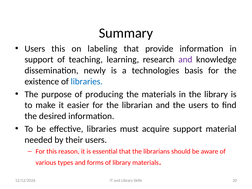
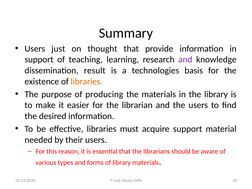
Users this: this -> just
labeling: labeling -> thought
newly: newly -> result
libraries at (87, 81) colour: blue -> orange
